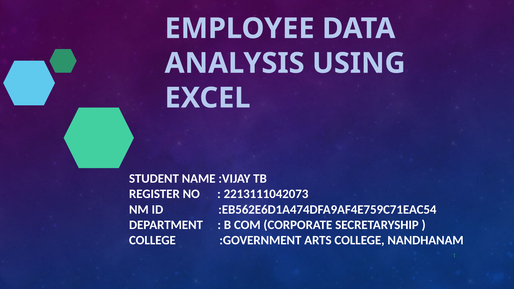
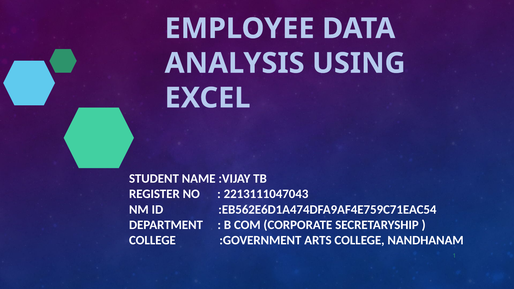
2213111042073: 2213111042073 -> 2213111047043
